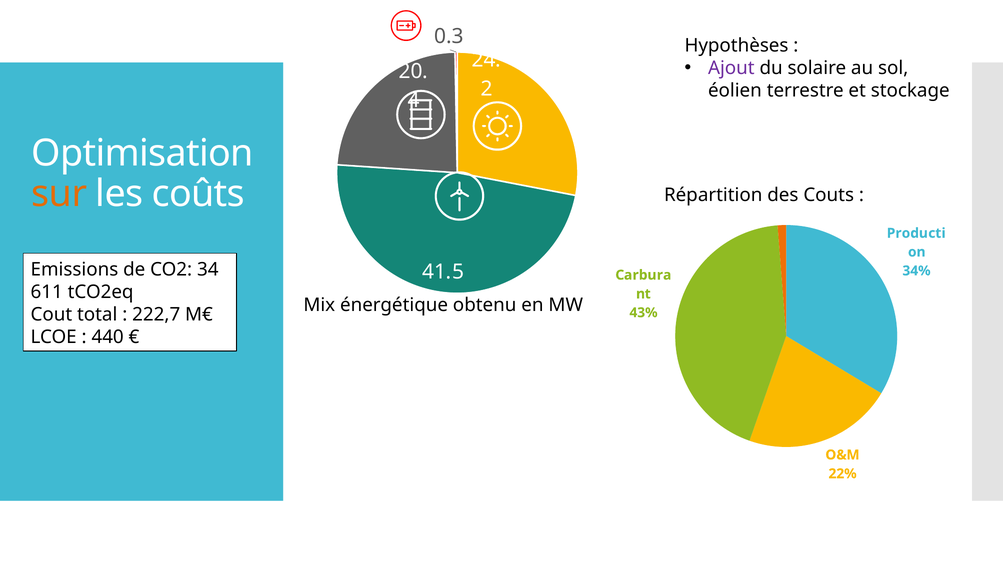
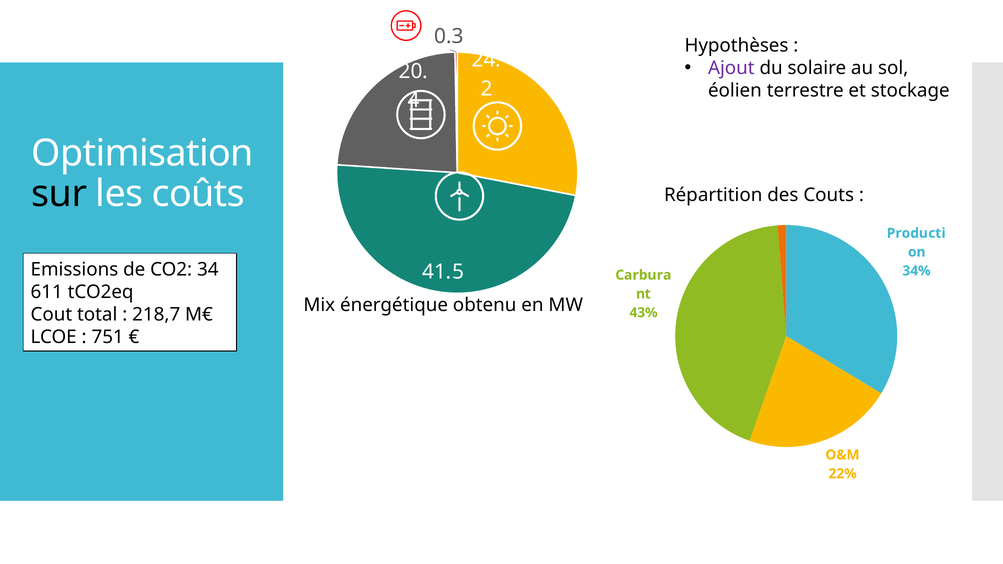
sur colour: orange -> black
222,7: 222,7 -> 218,7
440: 440 -> 751
